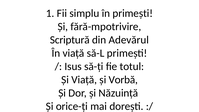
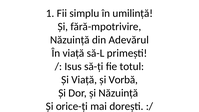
în primești: primești -> umilință
Scriptură at (70, 40): Scriptură -> Năzuință
